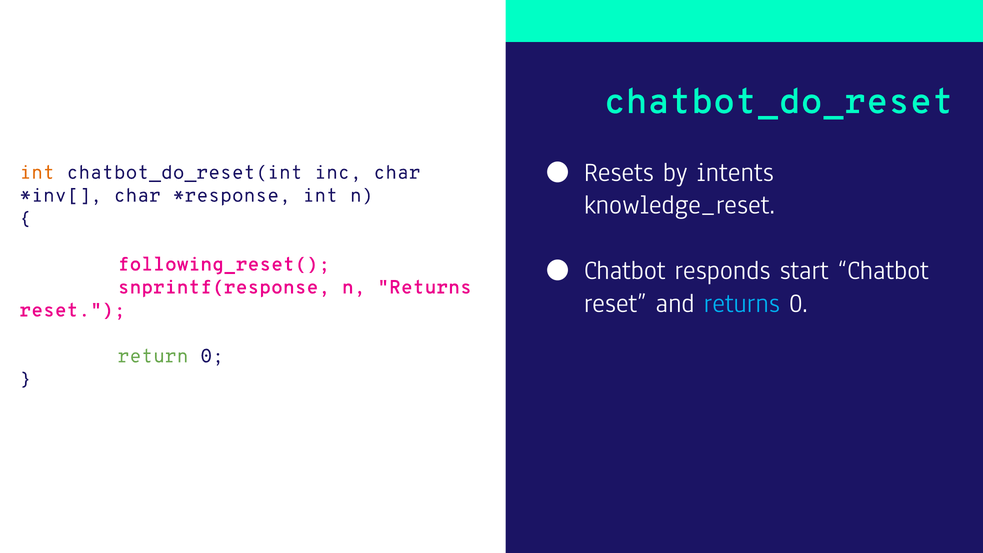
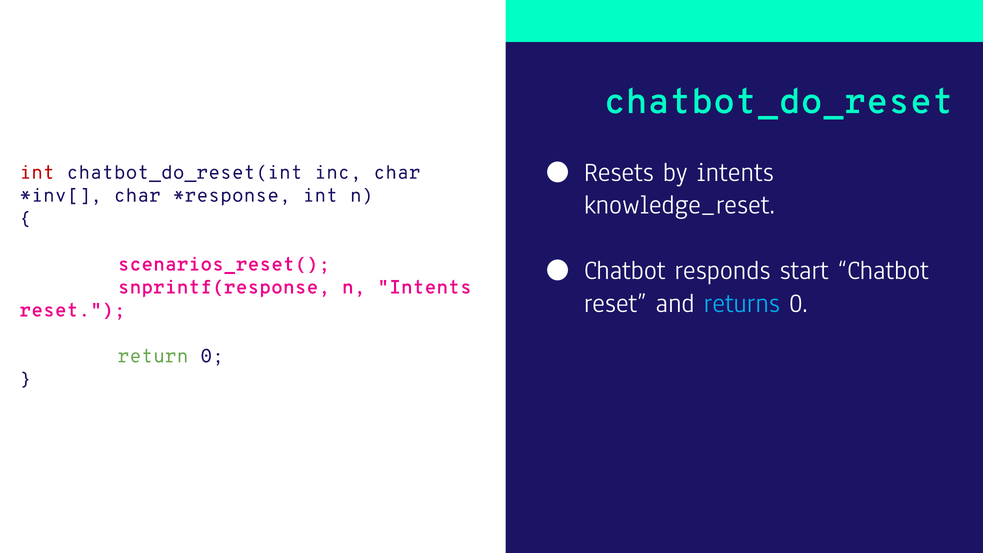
int at (37, 172) colour: orange -> red
following_reset(: following_reset( -> scenarios_reset(
n Returns: Returns -> Intents
